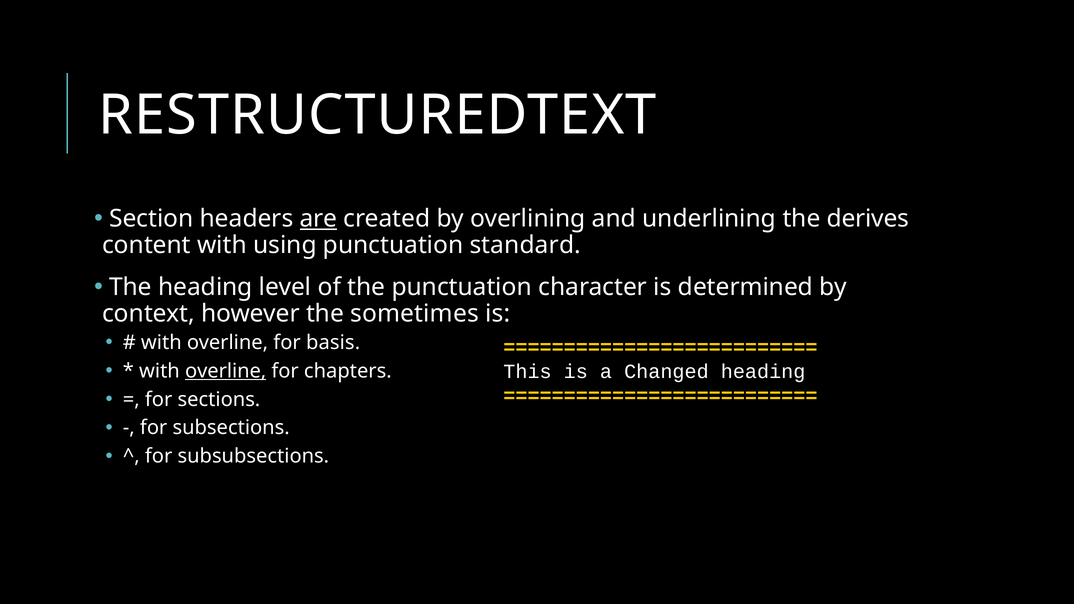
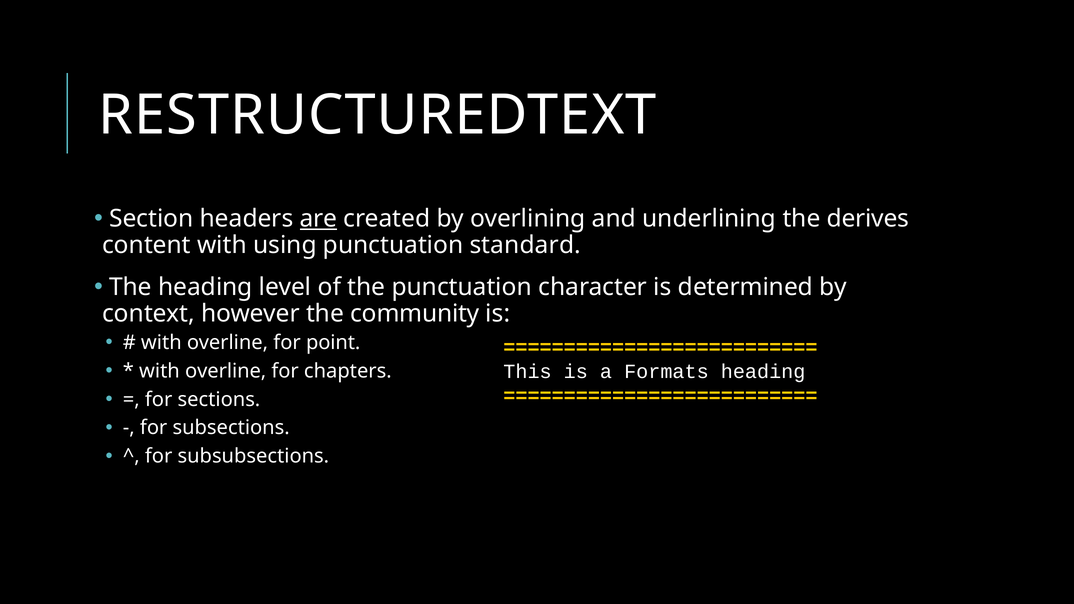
sometimes: sometimes -> community
basis: basis -> point
overline at (226, 371) underline: present -> none
Changed: Changed -> Formats
